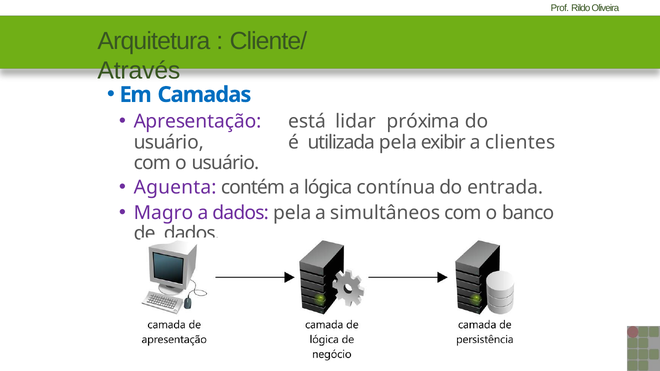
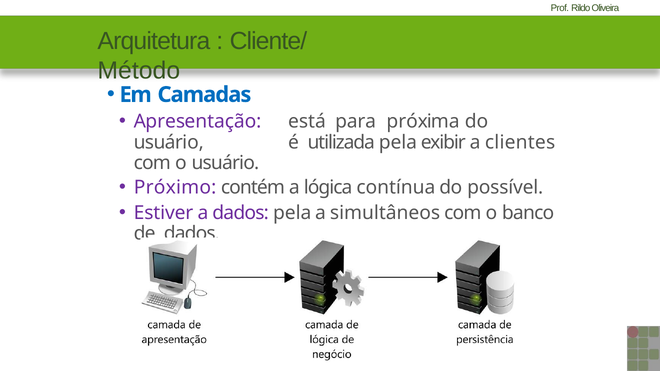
Através: Através -> Método
lidar: lidar -> para
Aguenta: Aguenta -> Próximo
entrada: entrada -> possível
Magro: Magro -> Estiver
